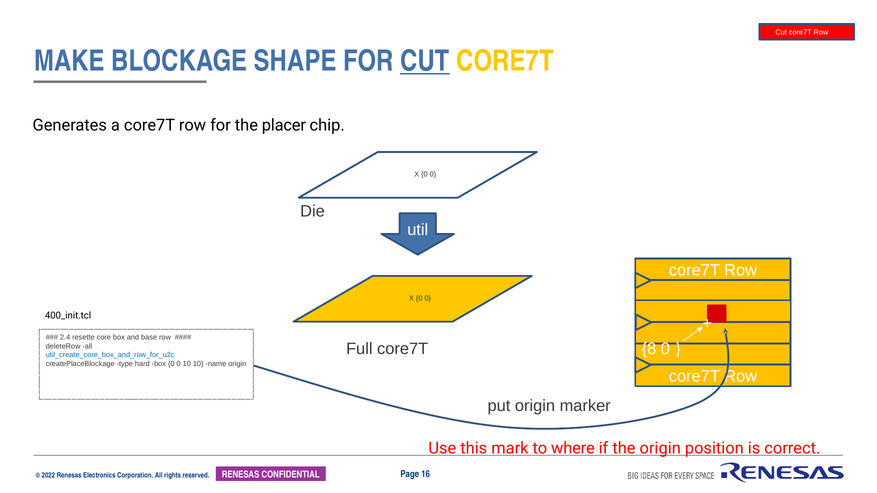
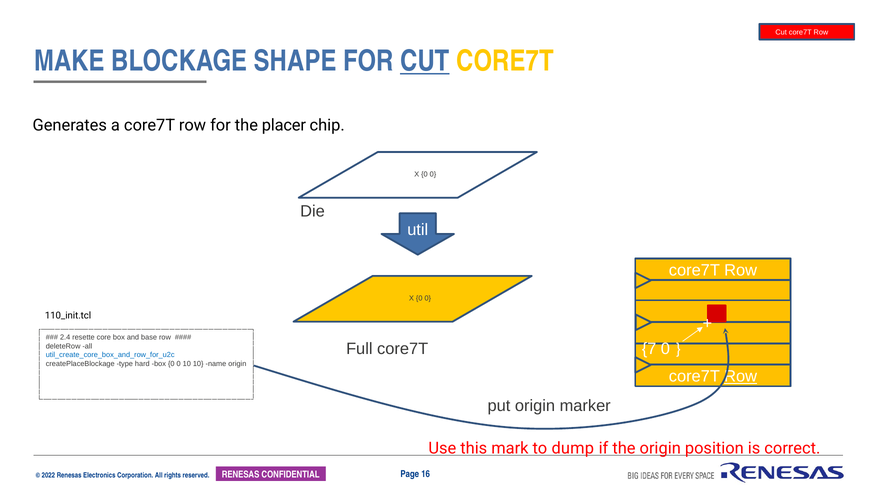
400_init.tcl: 400_init.tcl -> 110_init.tcl
8: 8 -> 7
Row at (741, 377) underline: none -> present
where: where -> dump
